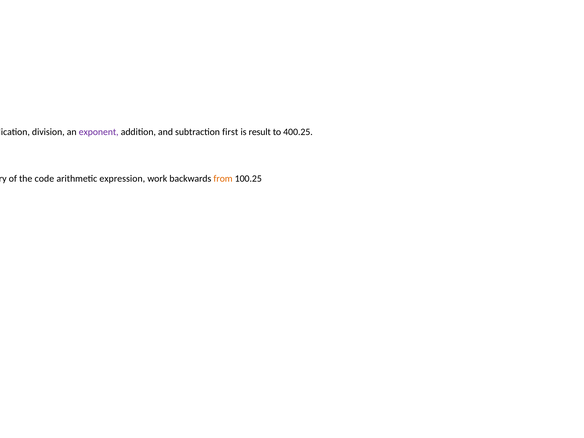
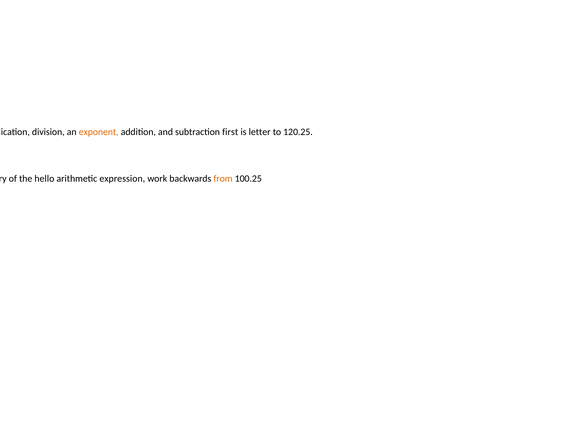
exponent colour: purple -> orange
result: result -> letter
400.25: 400.25 -> 120.25
code: code -> hello
